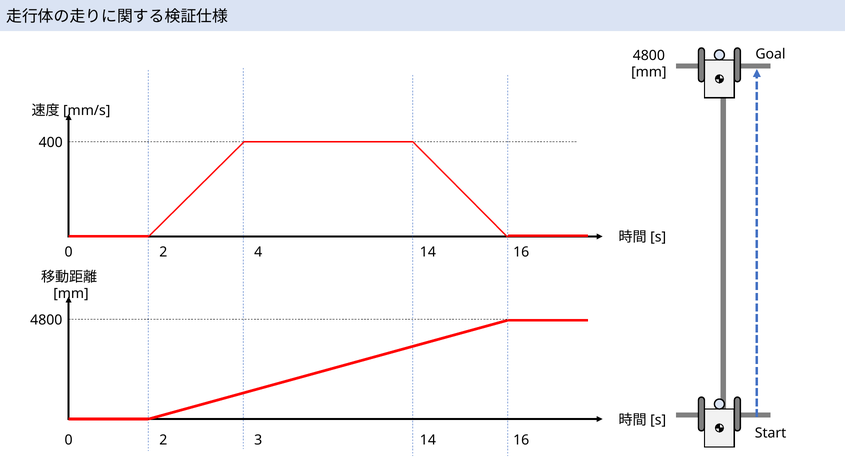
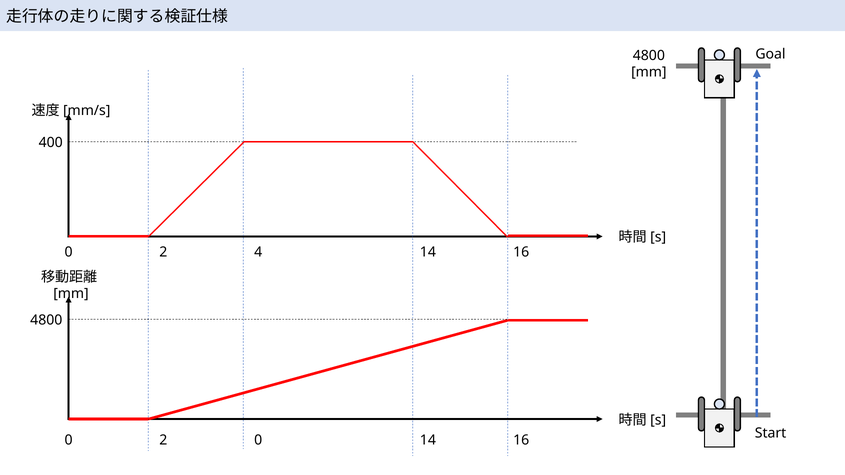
0 3: 3 -> 0
